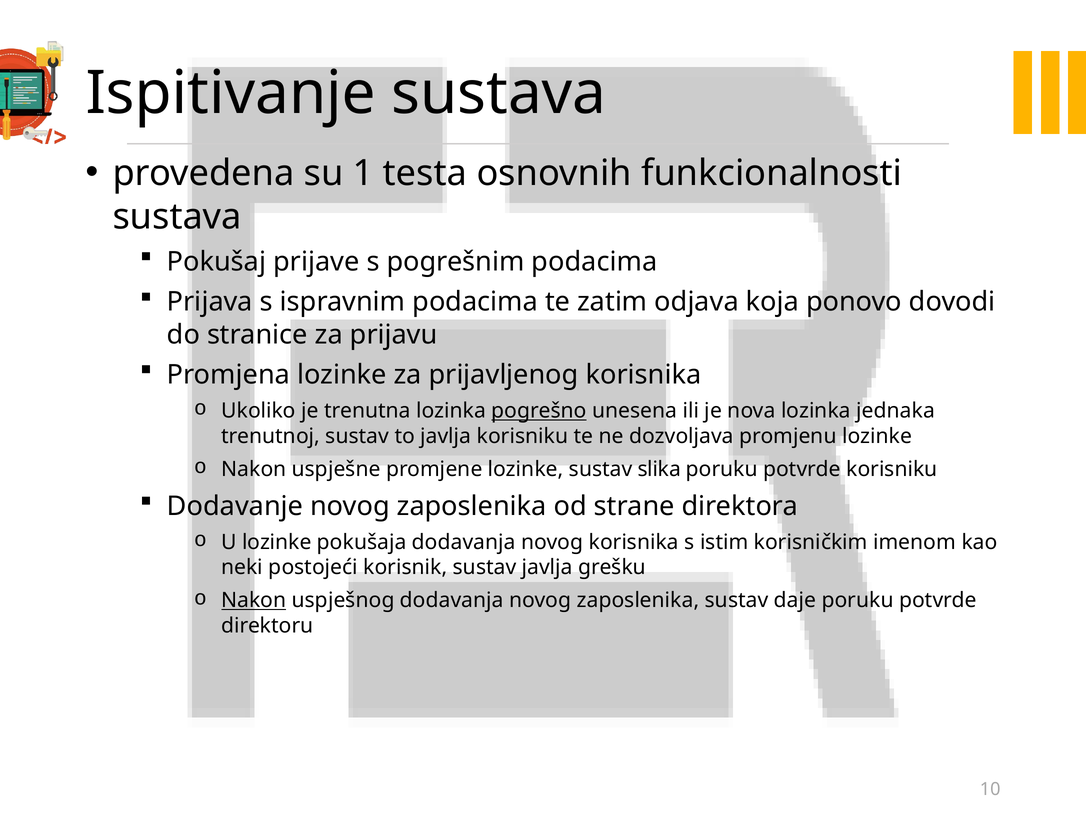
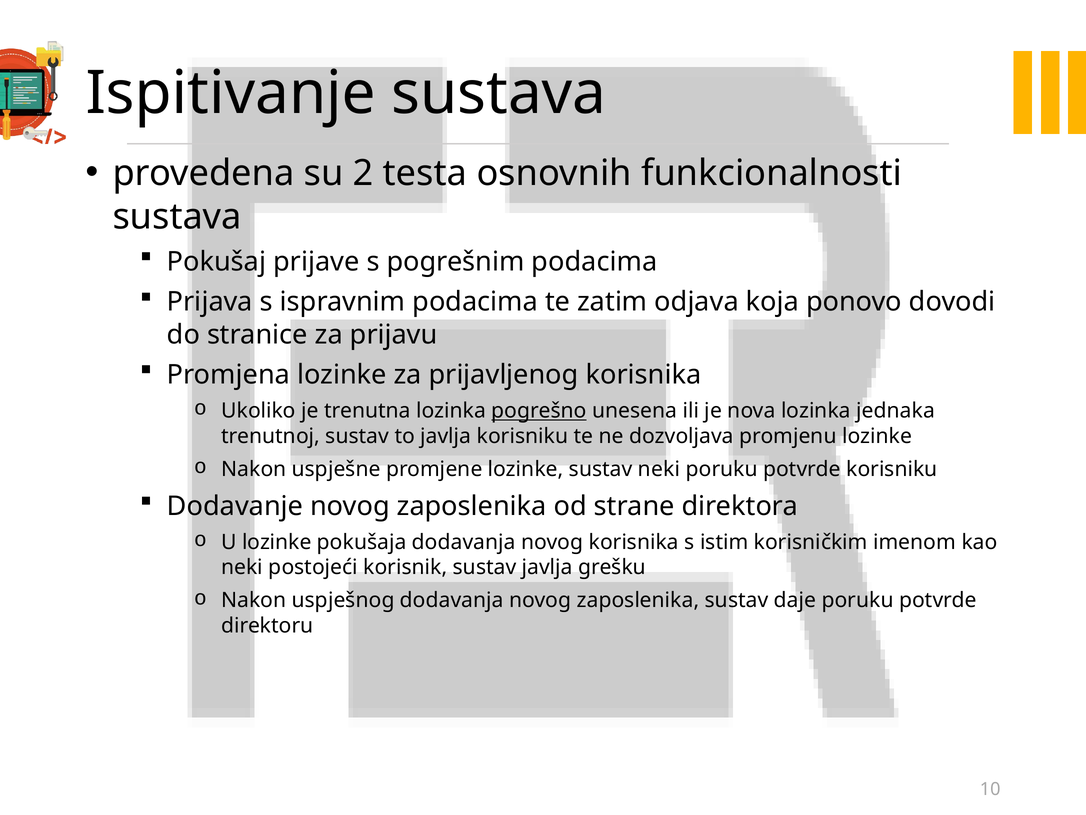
1: 1 -> 2
sustav slika: slika -> neki
Nakon at (254, 600) underline: present -> none
